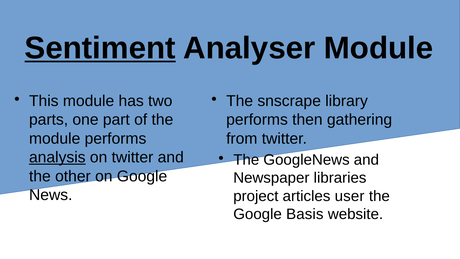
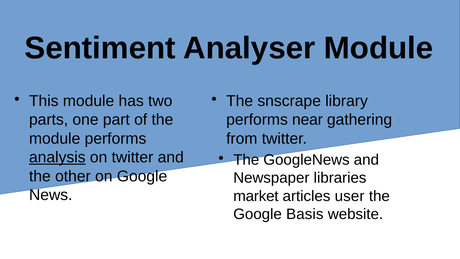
Sentiment underline: present -> none
then: then -> near
project: project -> market
